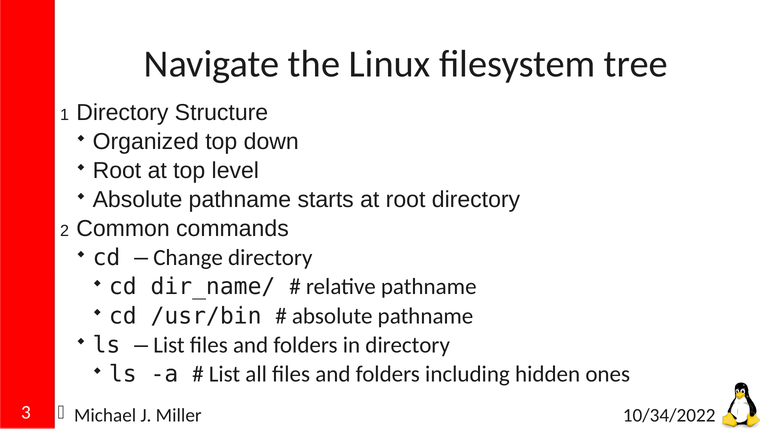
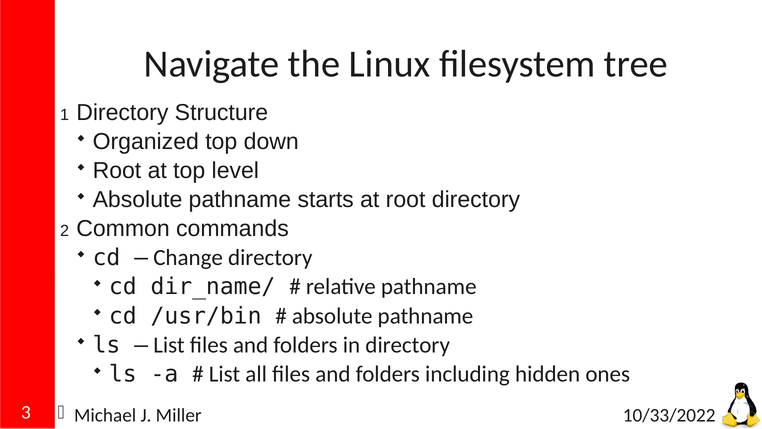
10/34/2022: 10/34/2022 -> 10/33/2022
